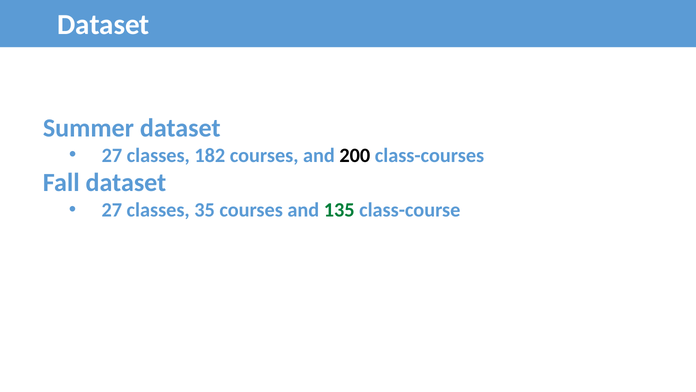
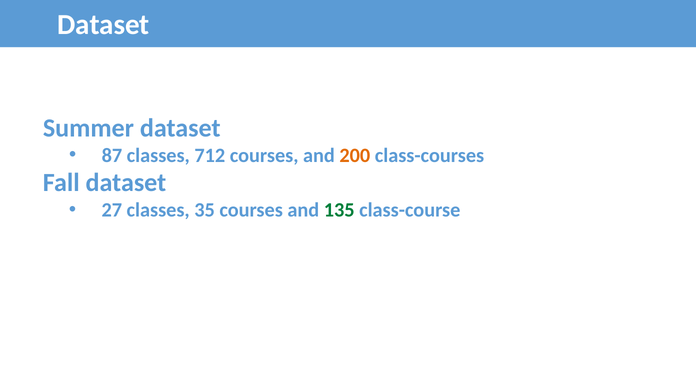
27 at (112, 155): 27 -> 87
182: 182 -> 712
200 colour: black -> orange
